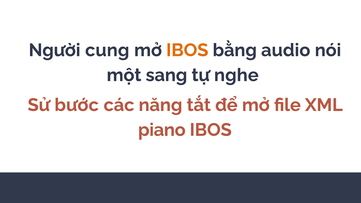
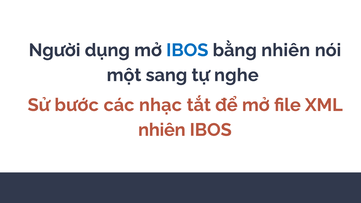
cung: cung -> dụng
IBOS at (187, 50) colour: orange -> blue
bằng audio: audio -> nhiên
năng: năng -> nhạc
piano at (162, 130): piano -> nhiên
